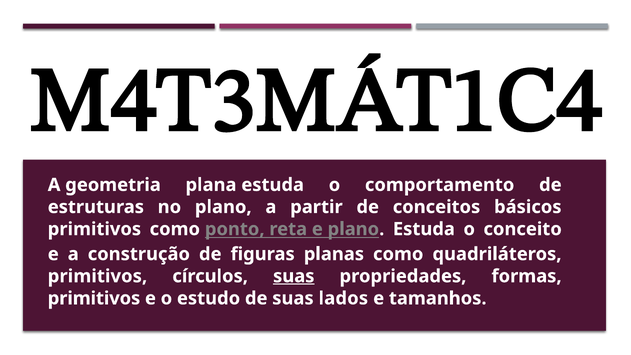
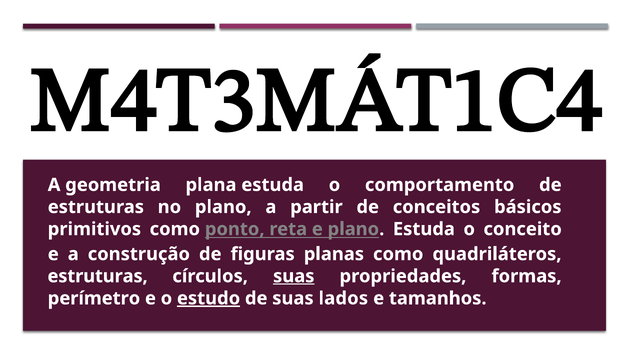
primitivos at (97, 276): primitivos -> estruturas
primitivos at (94, 298): primitivos -> perímetro
estudo underline: none -> present
